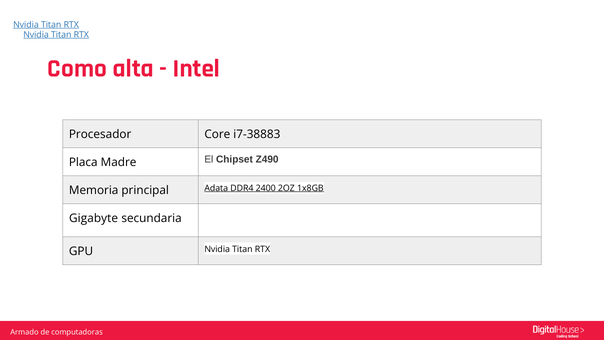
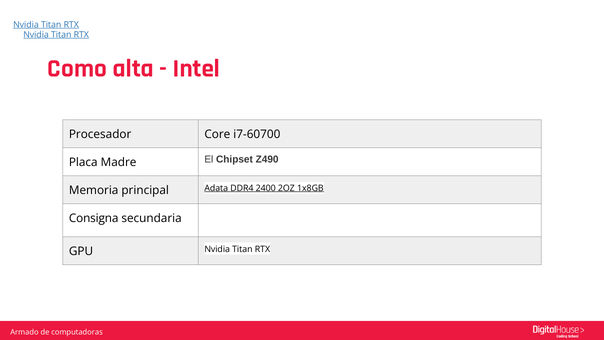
i7-38883: i7-38883 -> i7-60700
Gigabyte: Gigabyte -> Consigna
